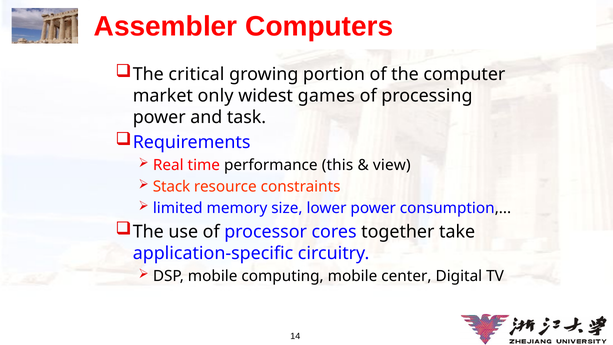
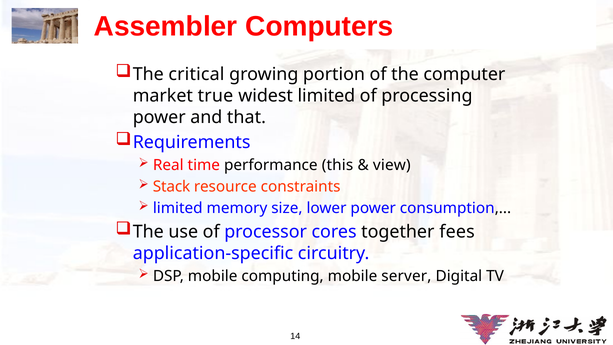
only: only -> true
widest games: games -> limited
task: task -> that
take: take -> fees
center: center -> server
